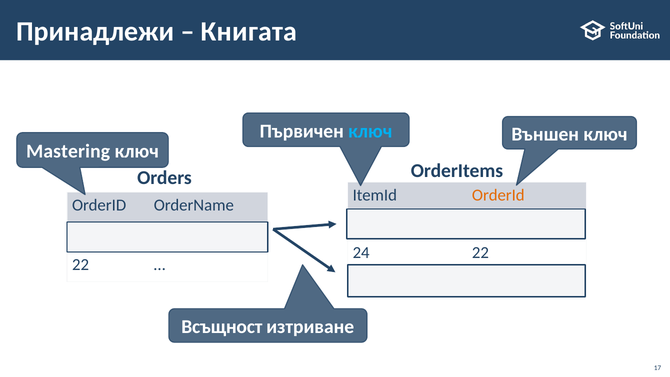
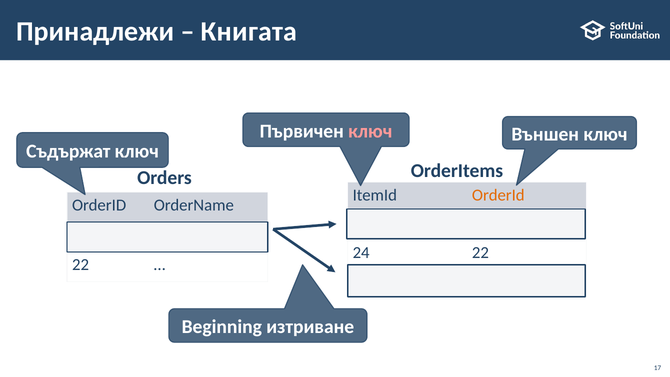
ключ at (370, 131) colour: light blue -> pink
Mastering: Mastering -> Съдържат
Всъщност: Всъщност -> Beginning
